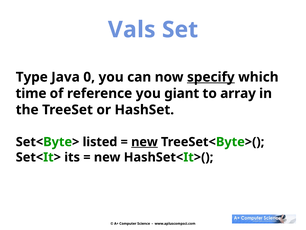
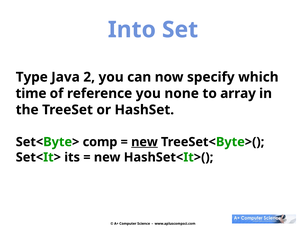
Vals: Vals -> Into
0: 0 -> 2
specify underline: present -> none
giant: giant -> none
listed: listed -> comp
